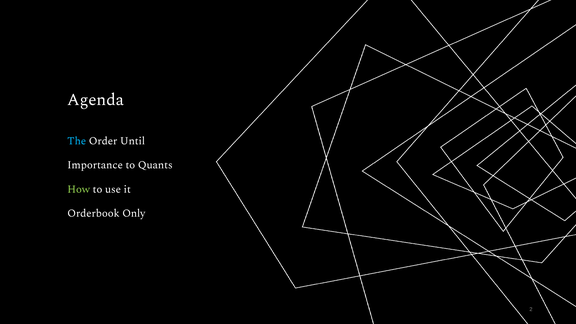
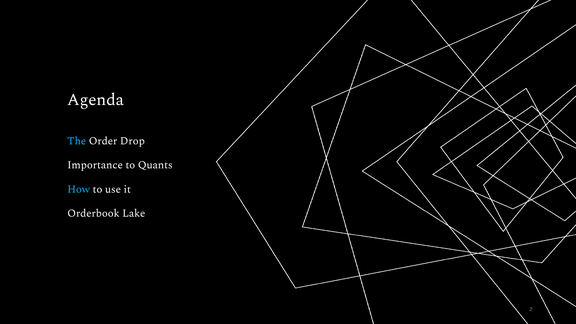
Until: Until -> Drop
How colour: light green -> light blue
Only: Only -> Lake
